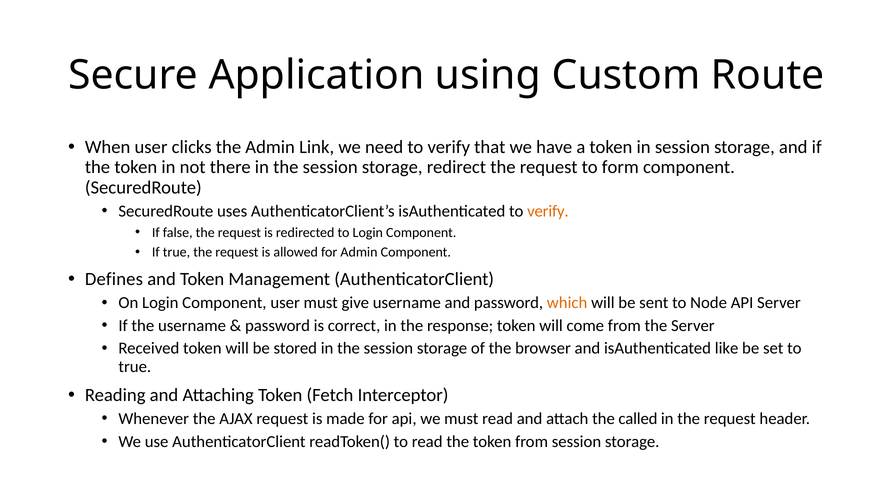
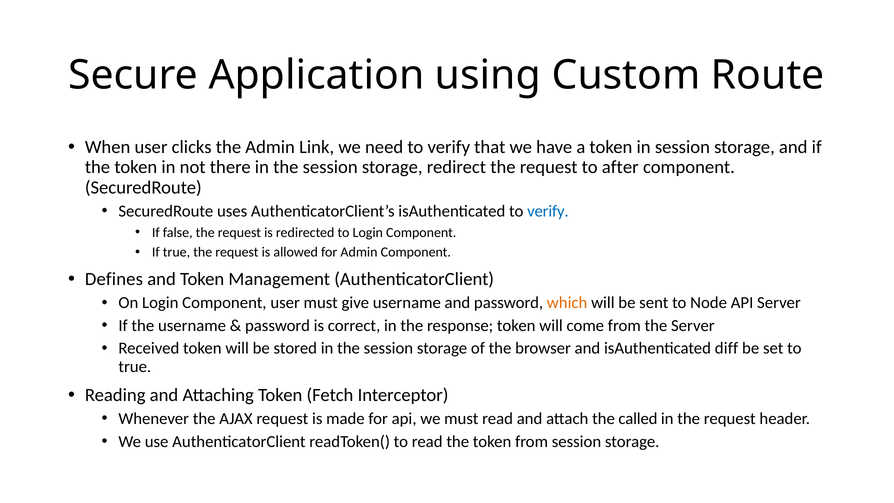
form: form -> after
verify at (548, 211) colour: orange -> blue
like: like -> diff
